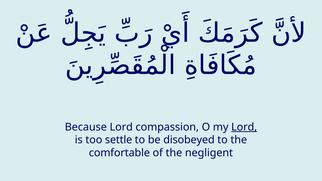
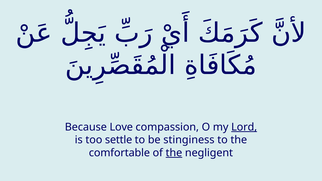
Because Lord: Lord -> Love
disobeyed: disobeyed -> stinginess
the at (174, 153) underline: none -> present
